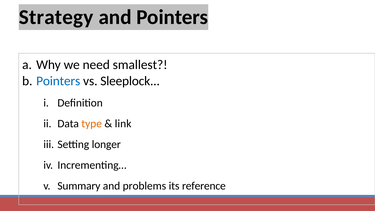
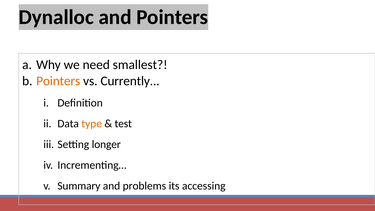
Strategy: Strategy -> Dynalloc
Pointers at (58, 81) colour: blue -> orange
Sleeplock: Sleeplock -> Currently
link: link -> test
reference: reference -> accessing
